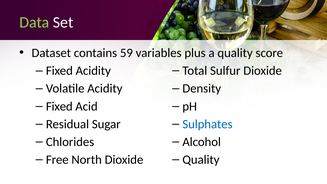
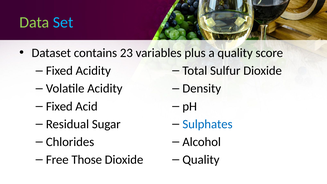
Set colour: white -> light blue
59: 59 -> 23
North: North -> Those
